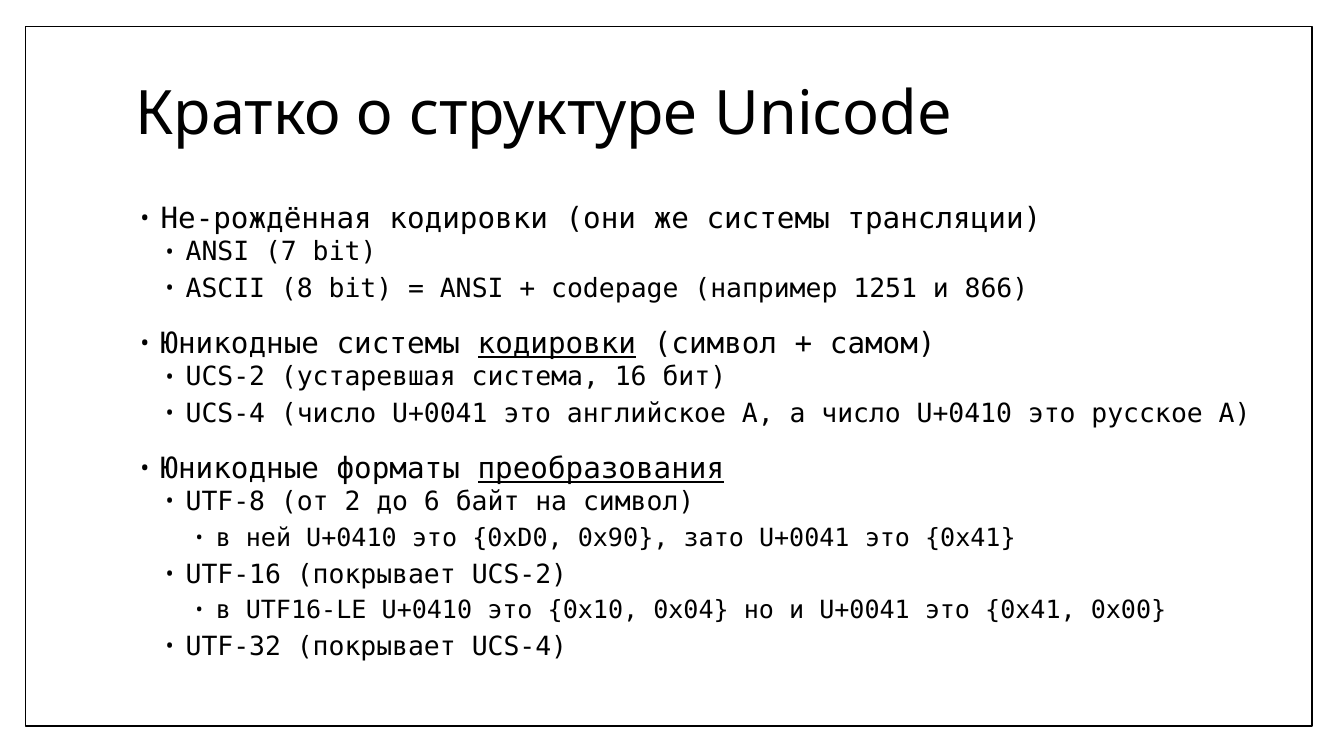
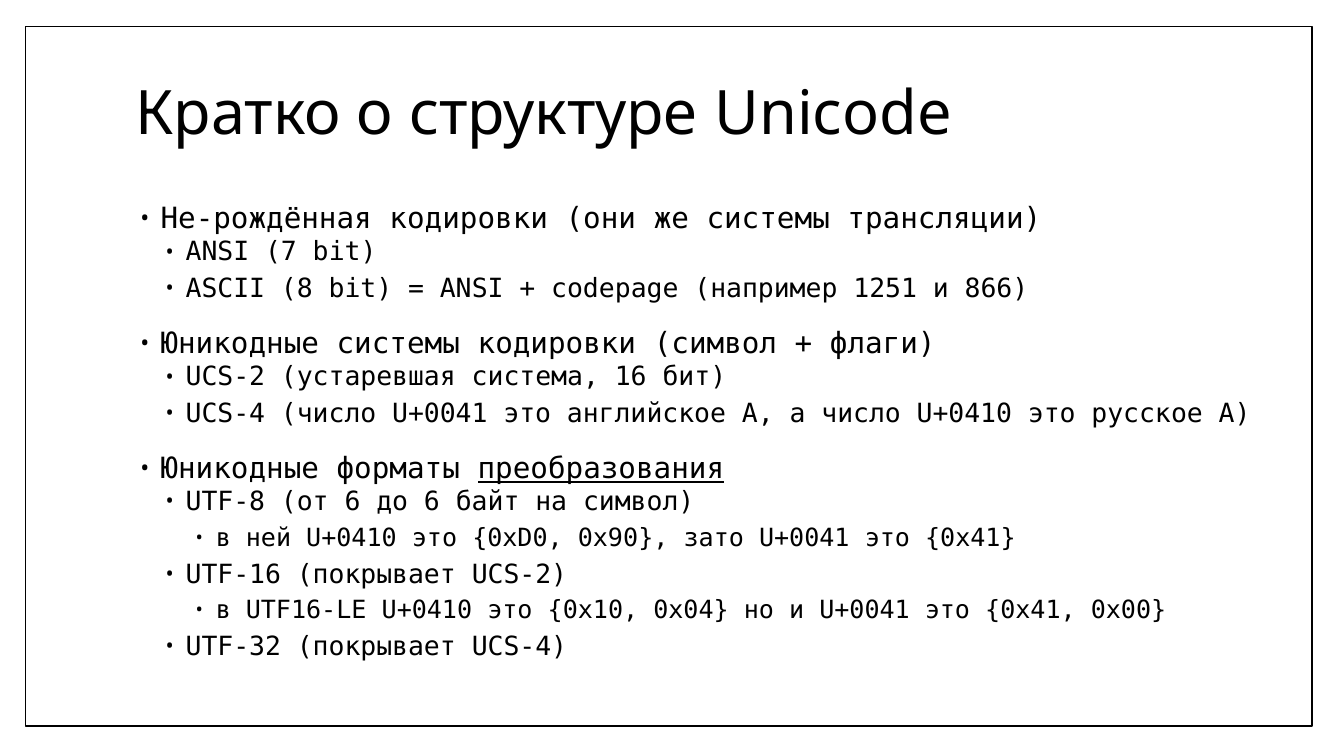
кодировки at (557, 344) underline: present -> none
самом: самом -> флаги
от 2: 2 -> 6
